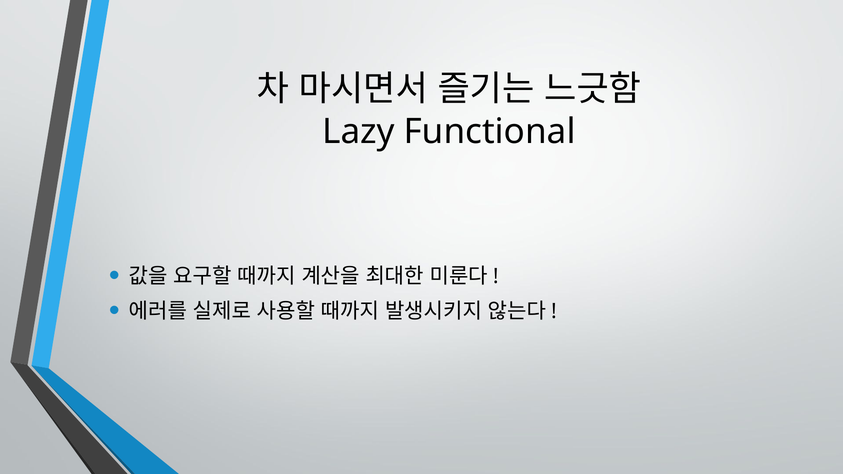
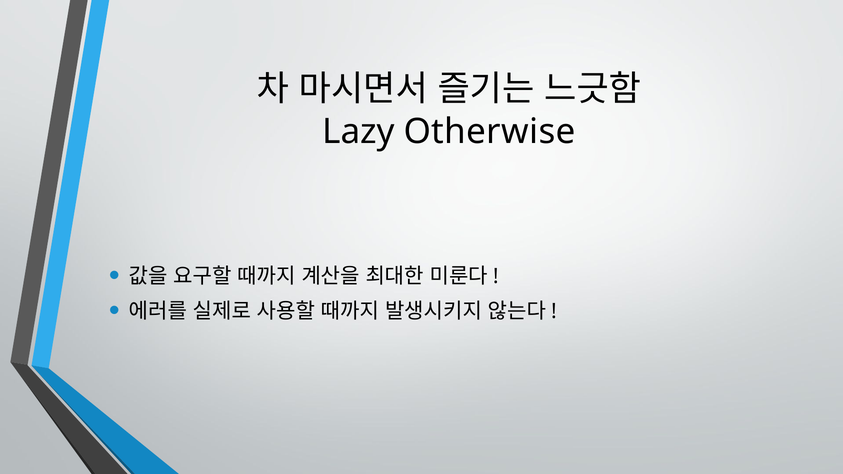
Functional: Functional -> Otherwise
